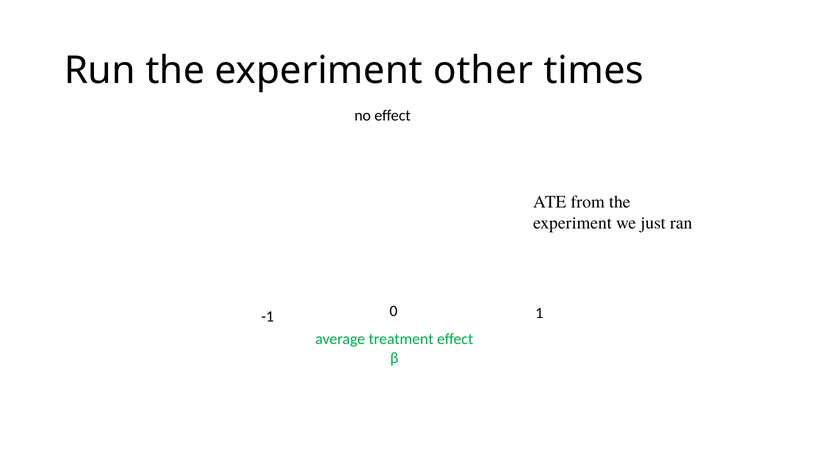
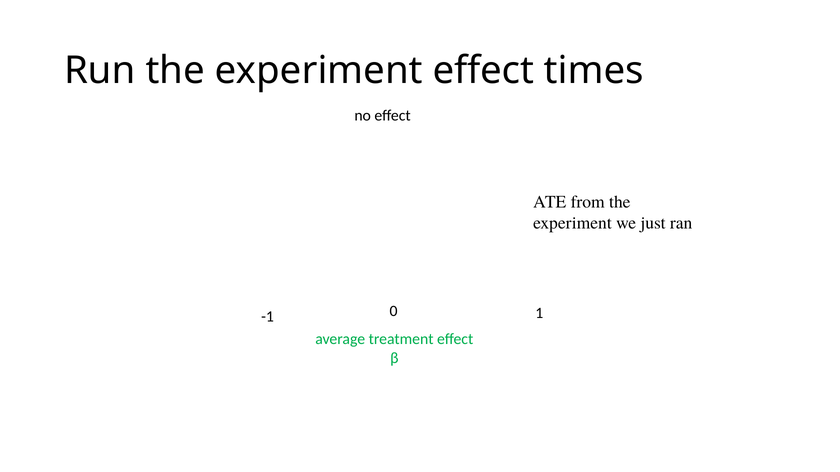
experiment other: other -> effect
